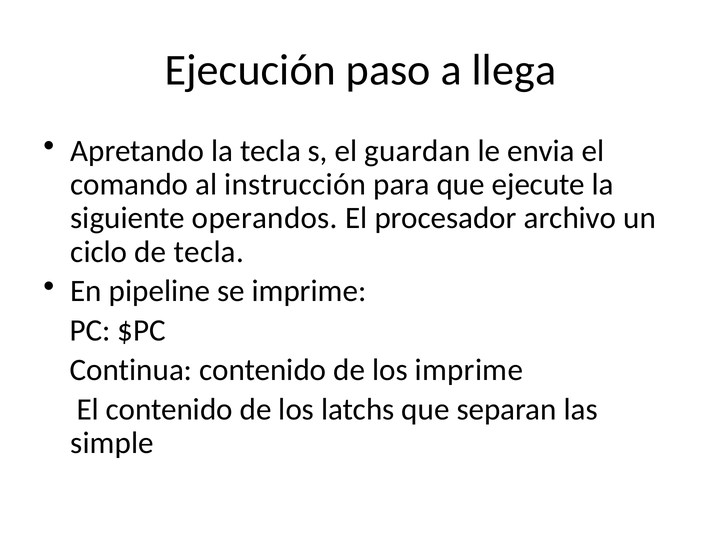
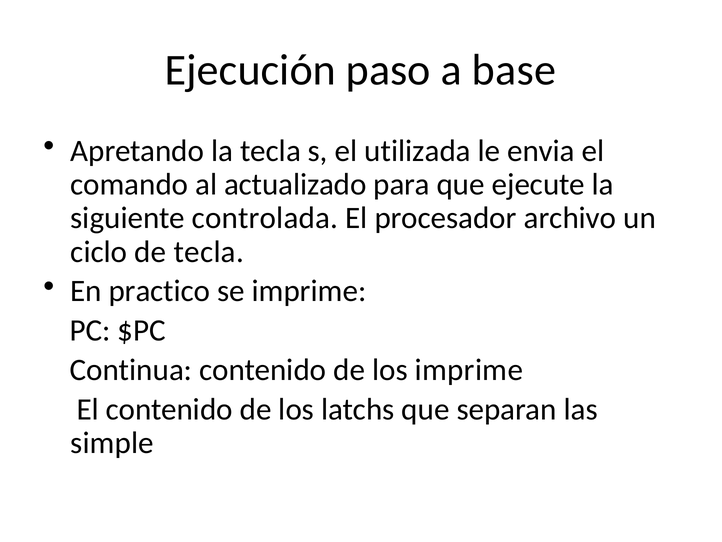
llega: llega -> base
guardan: guardan -> utilizada
instrucción: instrucción -> actualizado
operandos: operandos -> controlada
pipeline: pipeline -> practico
